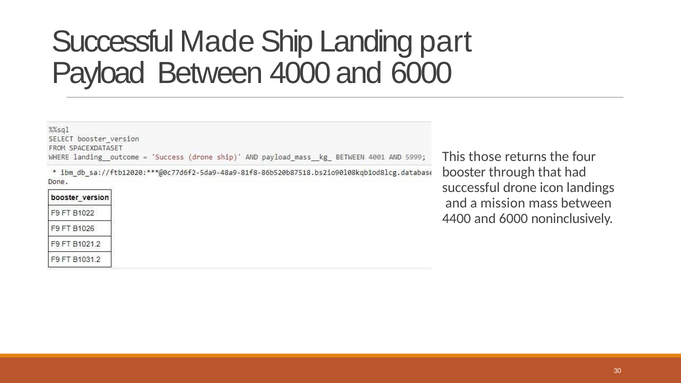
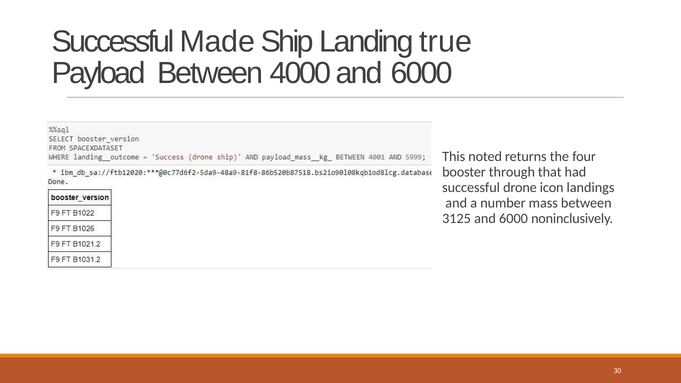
part: part -> true
those: those -> noted
mission: mission -> number
4400: 4400 -> 3125
